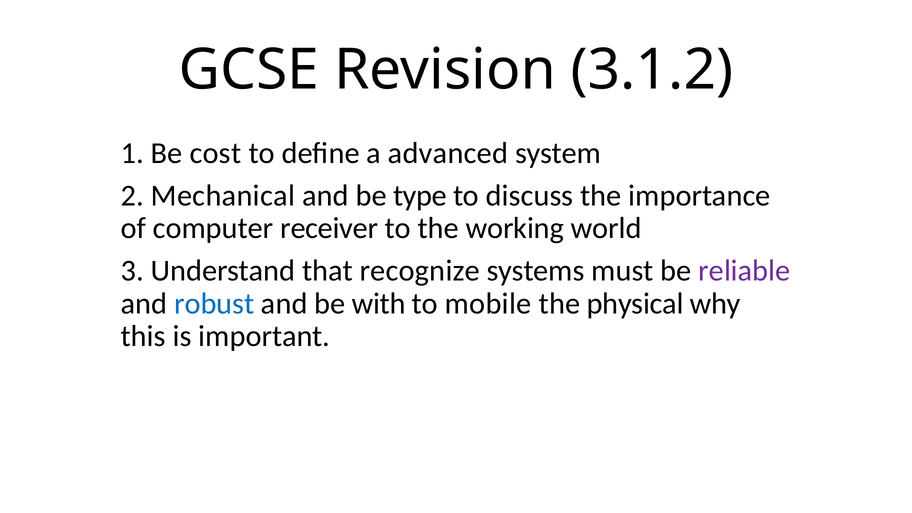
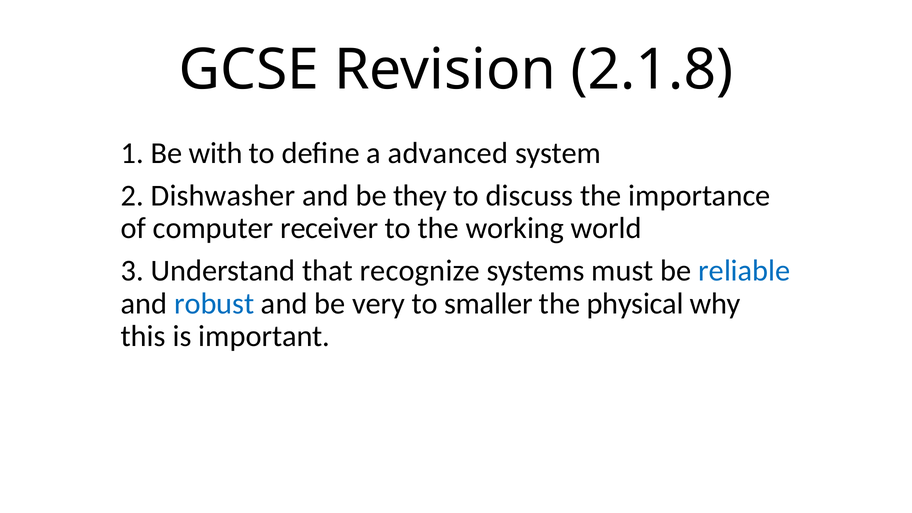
3.1.2: 3.1.2 -> 2.1.8
cost: cost -> with
Mechanical: Mechanical -> Dishwasher
type: type -> they
reliable colour: purple -> blue
with: with -> very
mobile: mobile -> smaller
